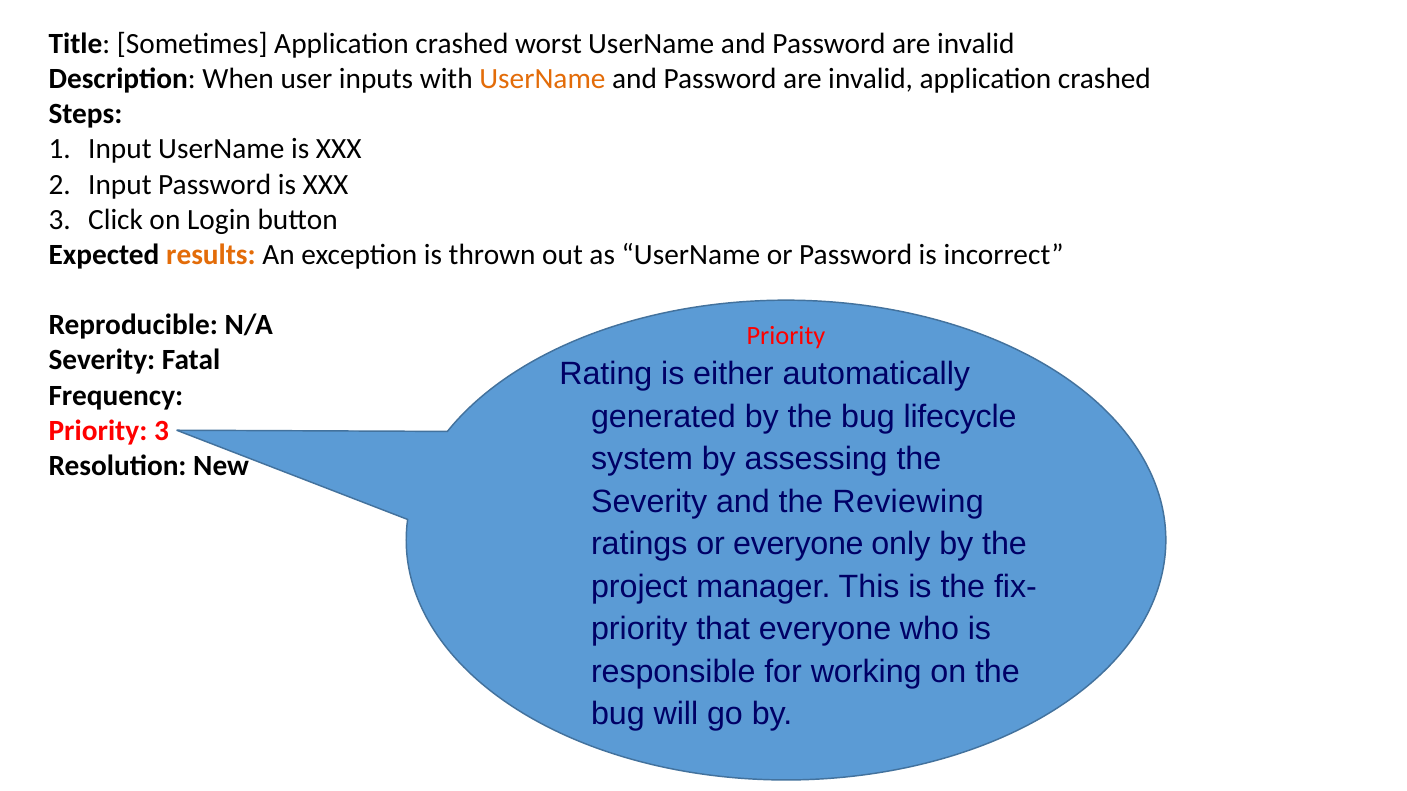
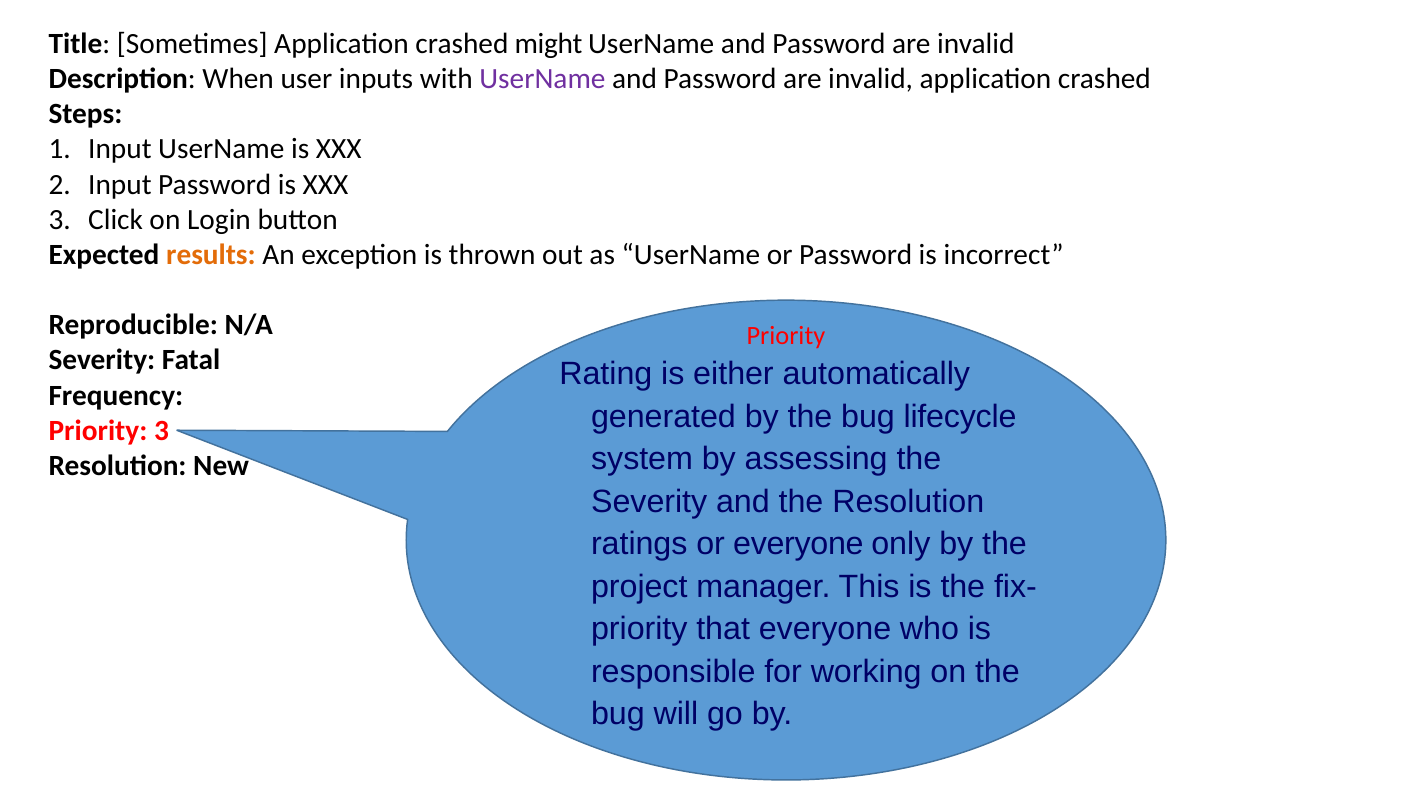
worst: worst -> might
UserName at (542, 79) colour: orange -> purple
the Reviewing: Reviewing -> Resolution
